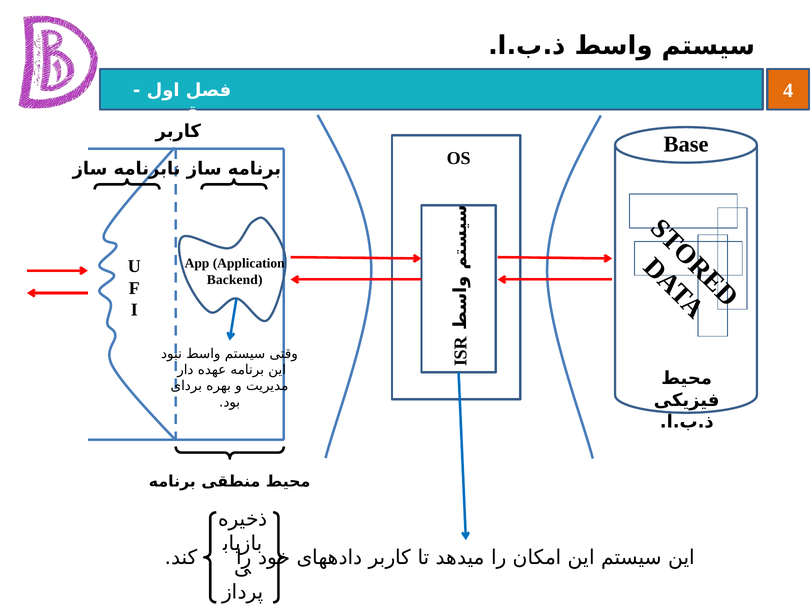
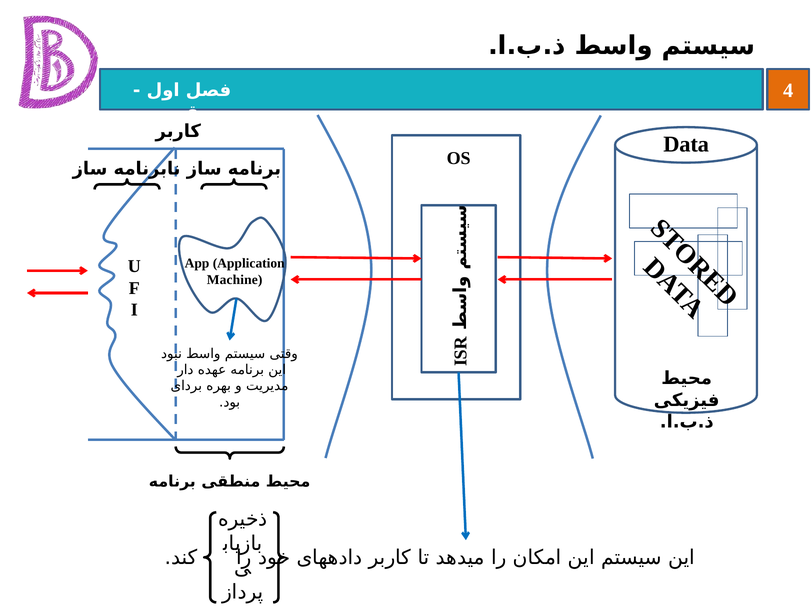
Base: Base -> Data
Backend: Backend -> Machine
